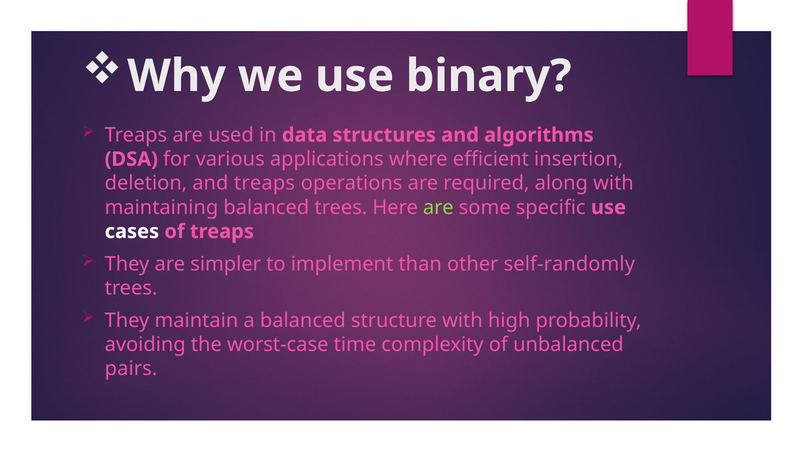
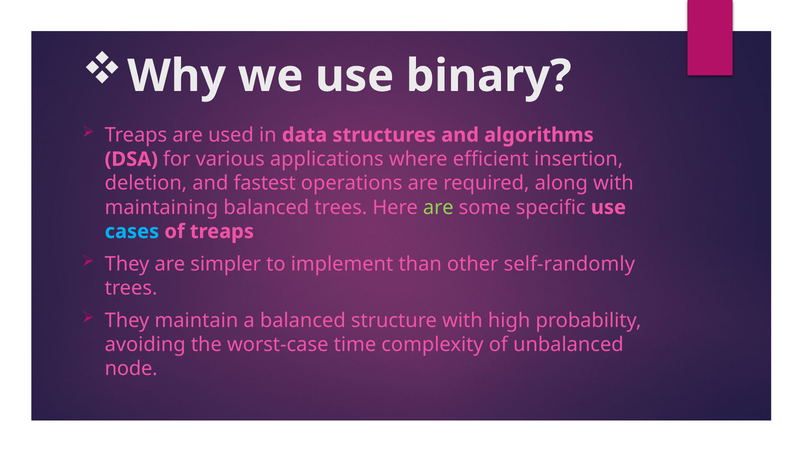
and treaps: treaps -> fastest
cases colour: white -> light blue
pairs: pairs -> node
